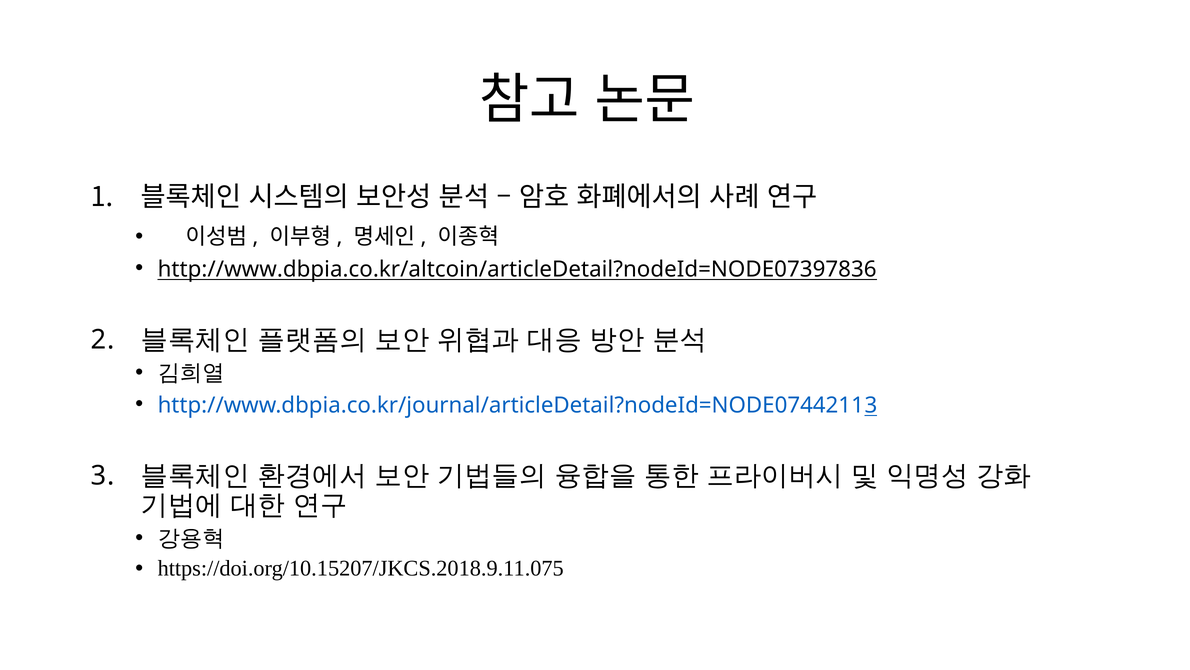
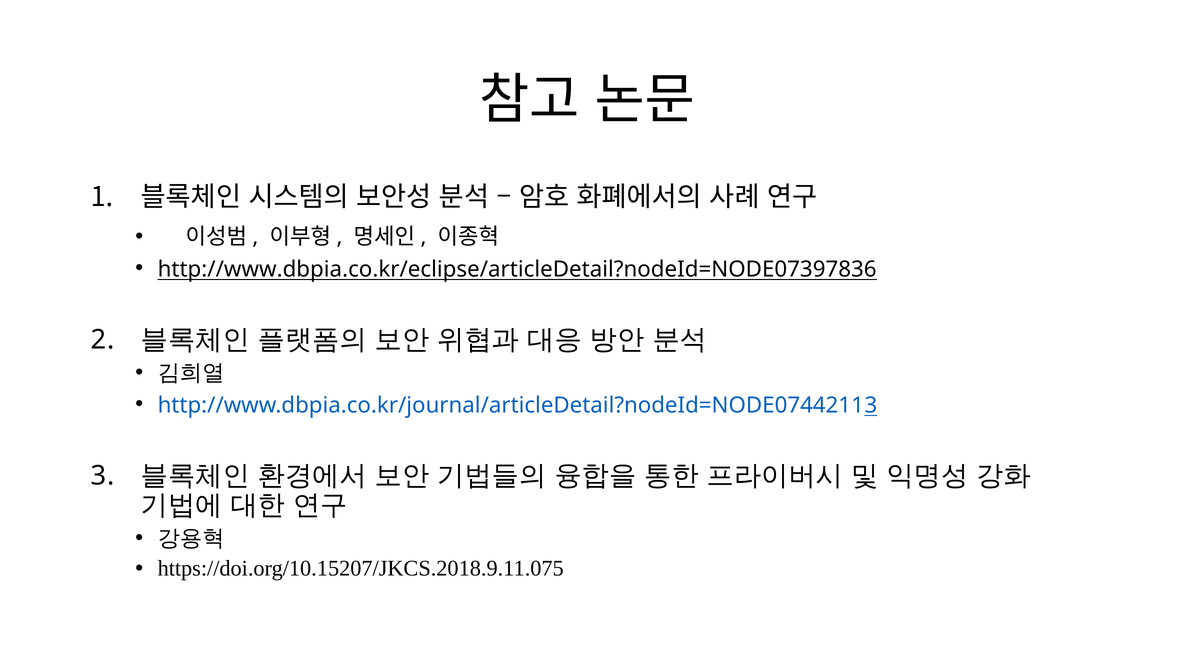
http://www.dbpia.co.kr/altcoin/articleDetail?nodeId=NODE07397836: http://www.dbpia.co.kr/altcoin/articleDetail?nodeId=NODE07397836 -> http://www.dbpia.co.kr/eclipse/articleDetail?nodeId=NODE07397836
